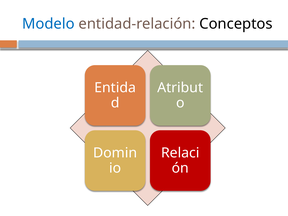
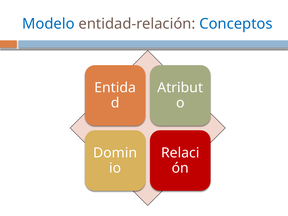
Conceptos colour: black -> blue
